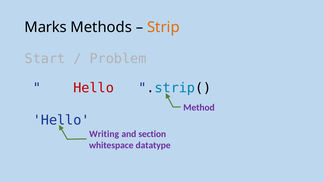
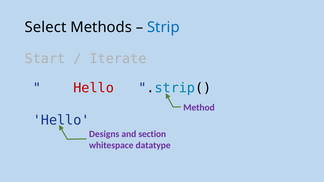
Marks: Marks -> Select
Strip colour: orange -> blue
Problem: Problem -> Iterate
Writing: Writing -> Designs
